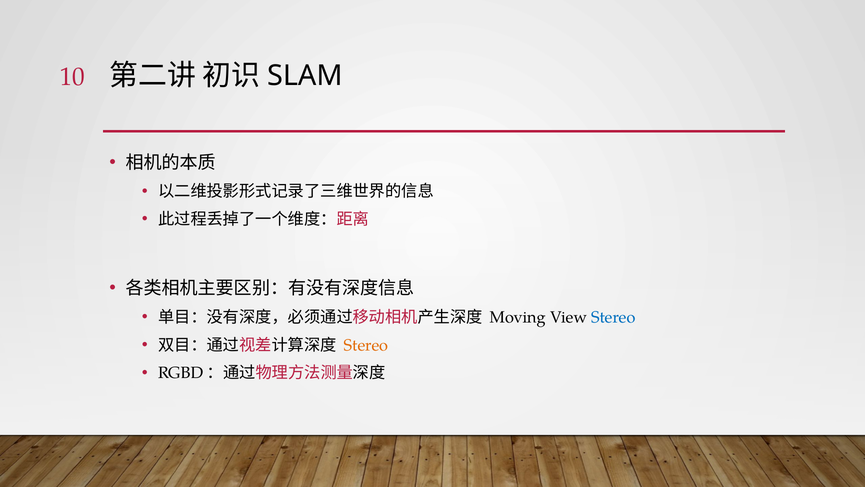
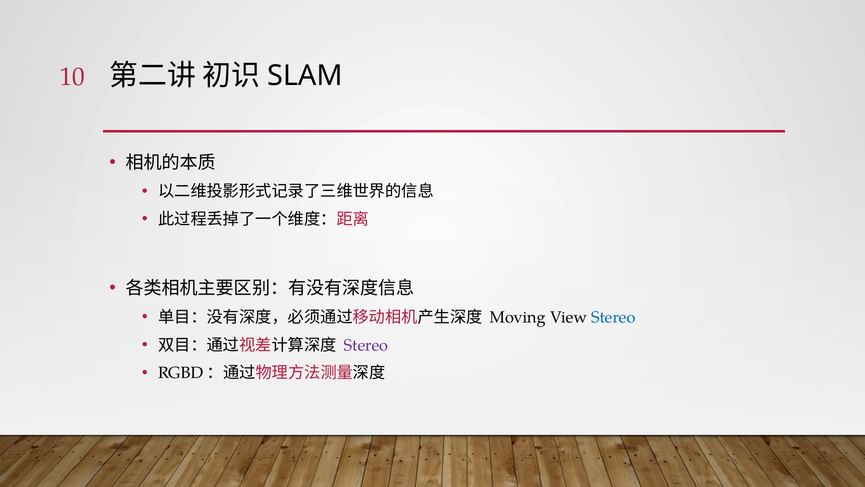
Stereo at (366, 345) colour: orange -> purple
